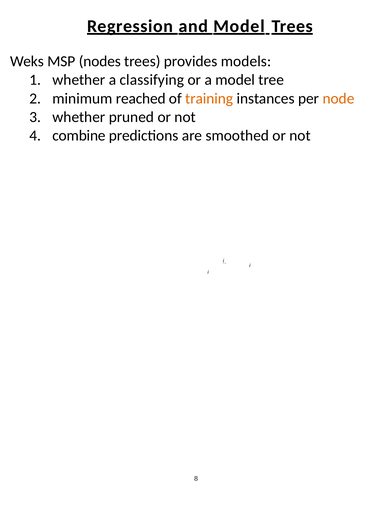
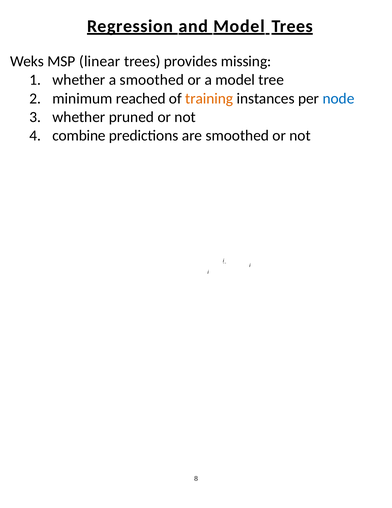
nodes: nodes -> linear
models: models -> missing
a classifying: classifying -> smoothed
node colour: orange -> blue
